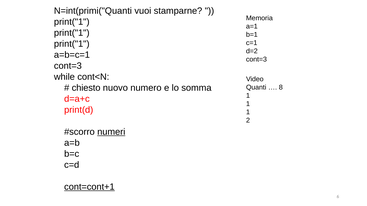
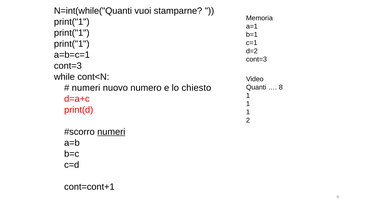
N=int(primi("Quanti: N=int(primi("Quanti -> N=int(while("Quanti
chiesto at (86, 88): chiesto -> numeri
somma: somma -> chiesto
cont=cont+1 underline: present -> none
